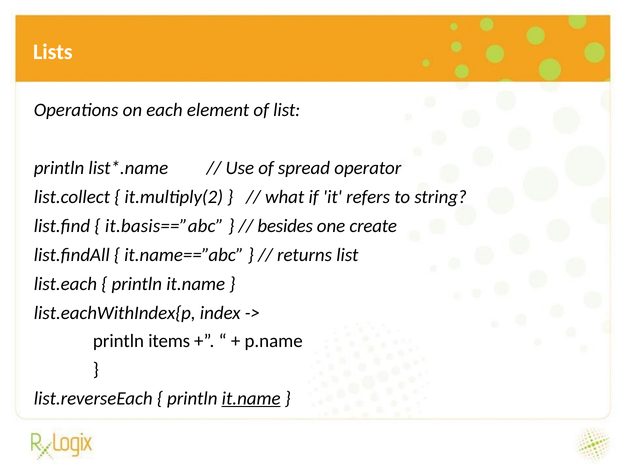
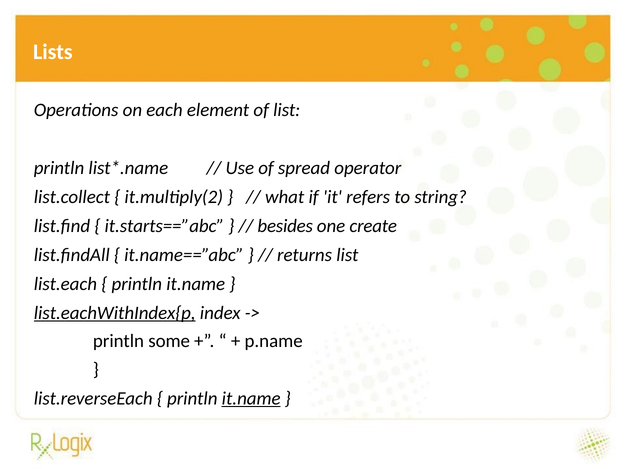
it.basis==”abc: it.basis==”abc -> it.starts==”abc
list.eachWithIndex{p underline: none -> present
items: items -> some
